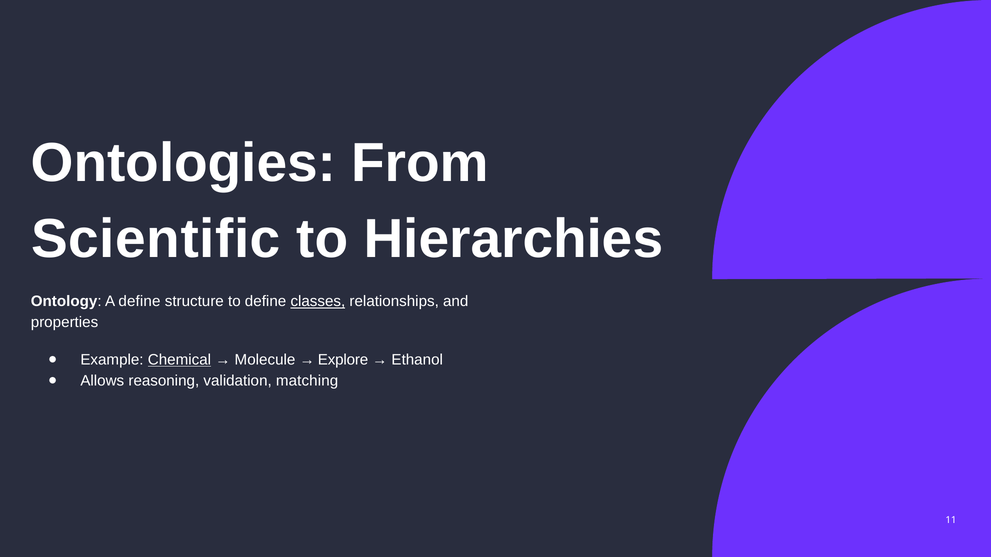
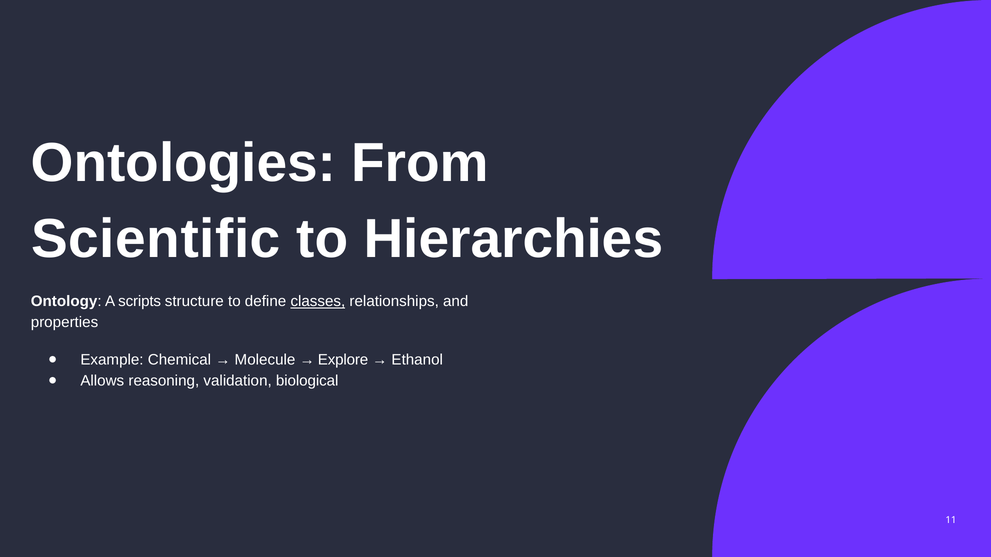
A define: define -> scripts
Chemical underline: present -> none
matching: matching -> biological
